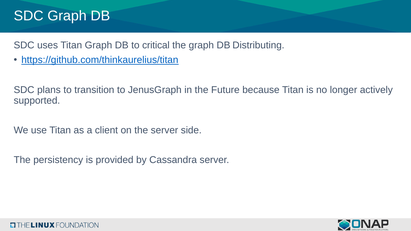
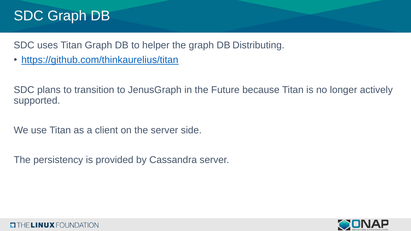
critical: critical -> helper
